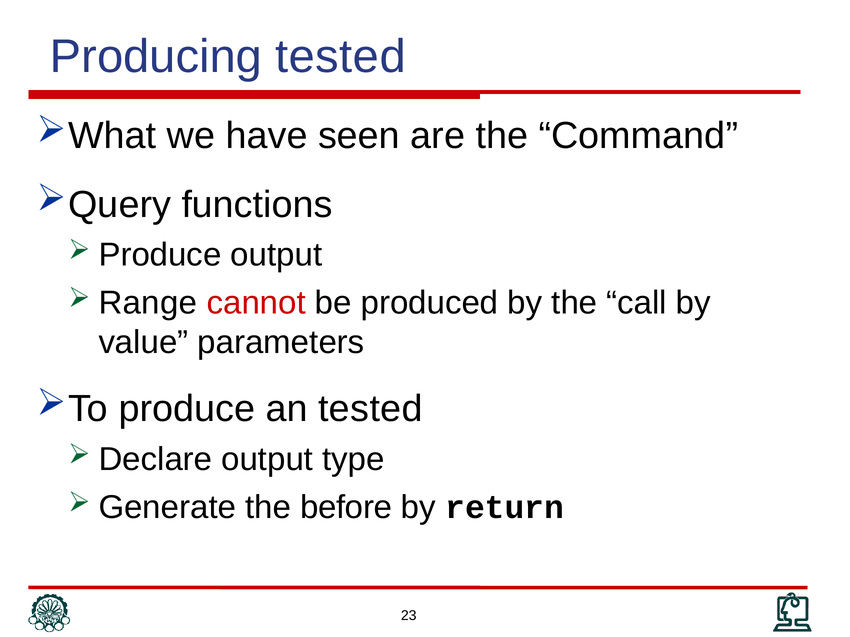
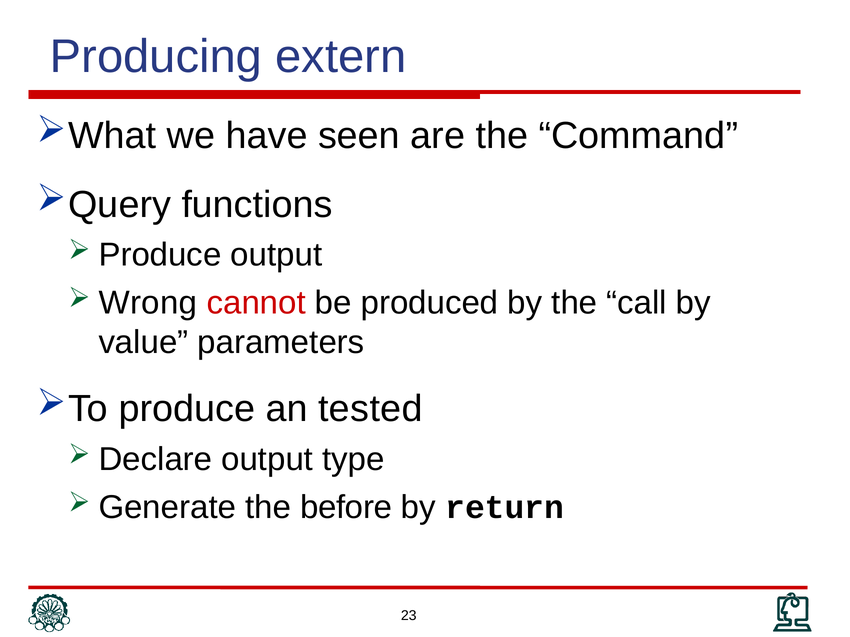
Producing tested: tested -> extern
Range: Range -> Wrong
